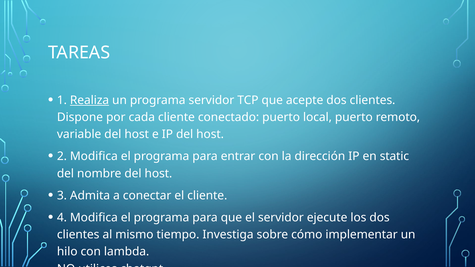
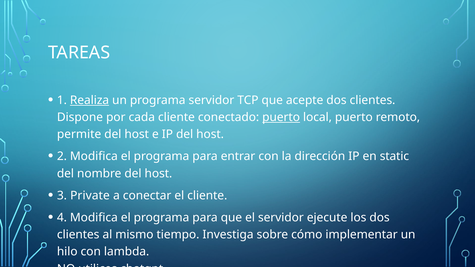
puerto at (281, 117) underline: none -> present
variable: variable -> permite
Admita: Admita -> Private
